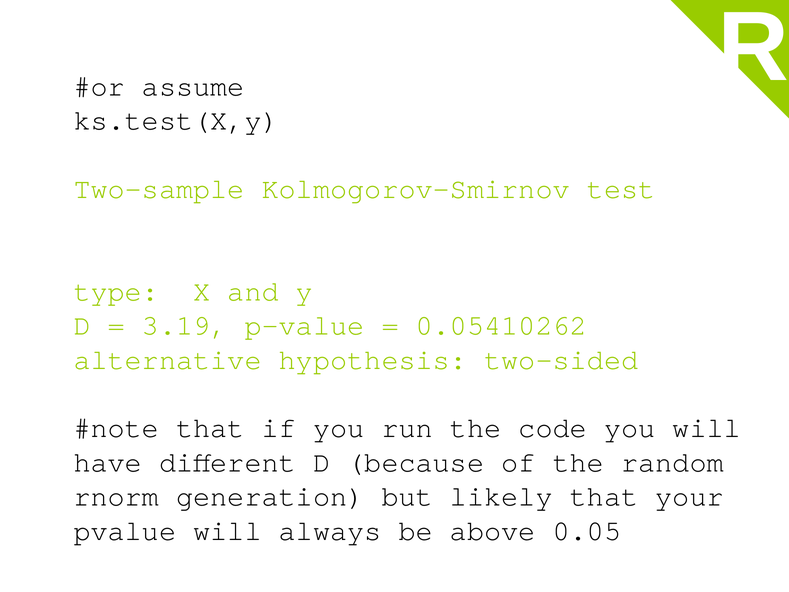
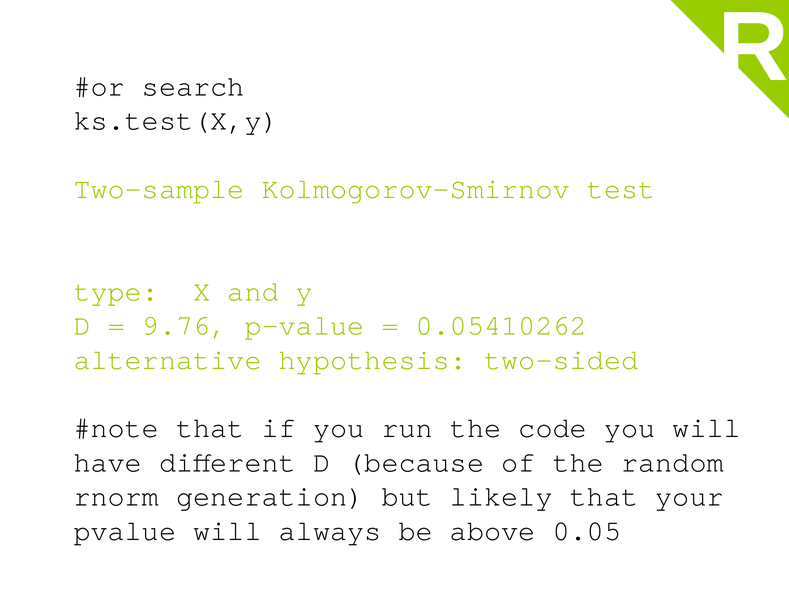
assume: assume -> search
3.19: 3.19 -> 9.76
